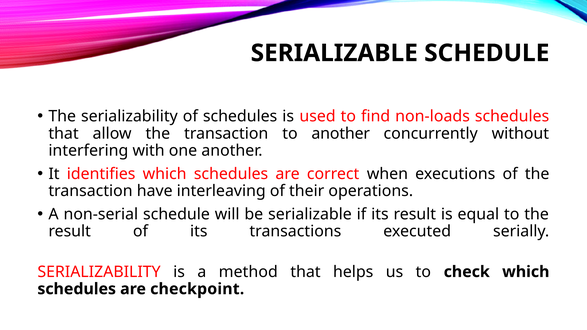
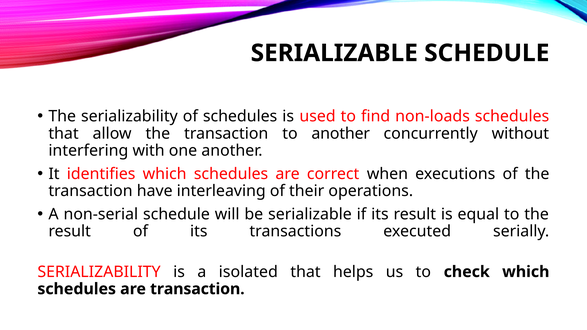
method: method -> isolated
are checkpoint: checkpoint -> transaction
